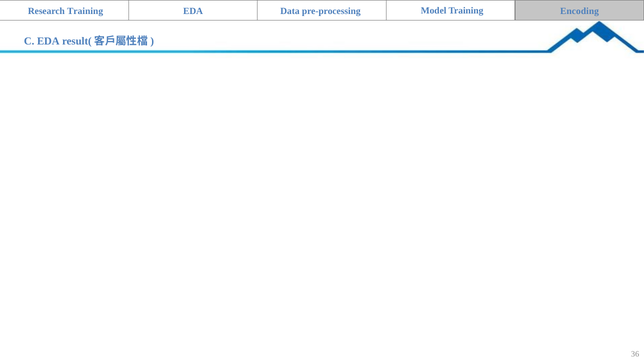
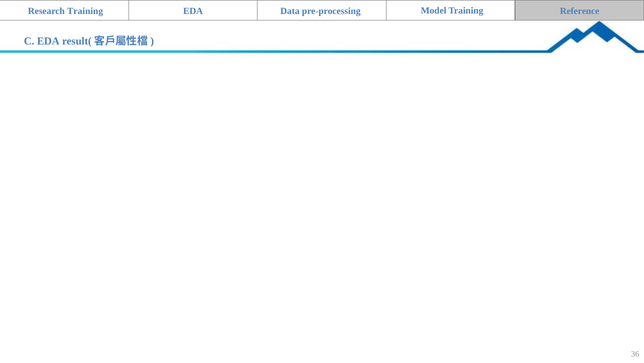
Encoding: Encoding -> Reference
